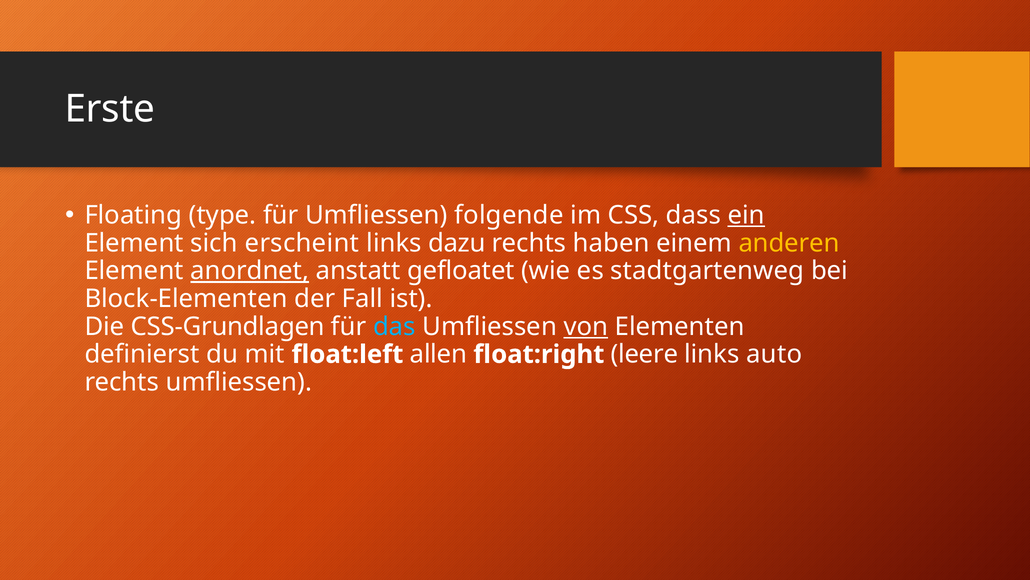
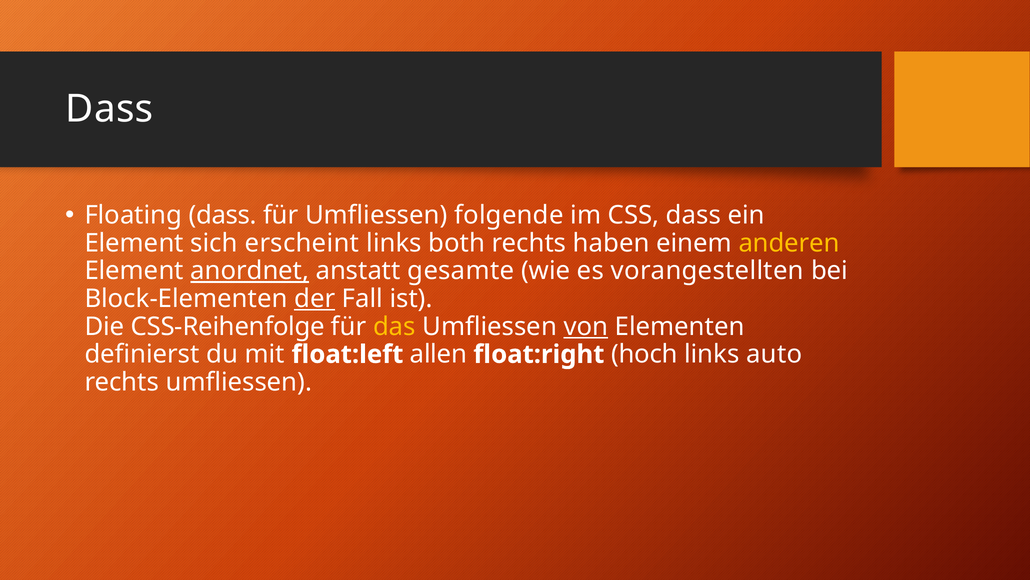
Erste at (110, 109): Erste -> Dass
Floating type: type -> dass
ein underline: present -> none
dazu: dazu -> both
gefloatet: gefloatet -> gesamte
stadtgartenweg: stadtgartenweg -> vorangestellten
der underline: none -> present
CSS-Grundlagen: CSS-Grundlagen -> CSS-Reihenfolge
das colour: light blue -> yellow
leere: leere -> hoch
